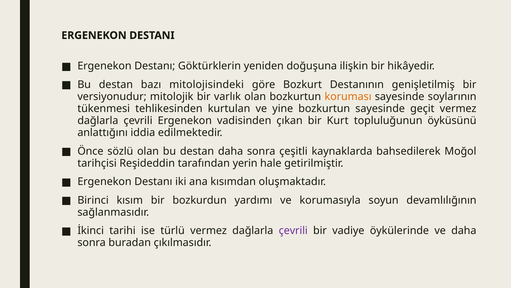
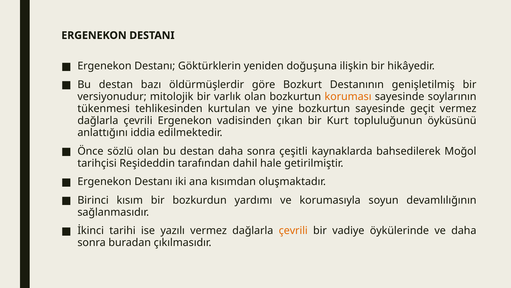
mitolojisindeki: mitolojisindeki -> öldürmüşlerdir
yerin: yerin -> dahil
türlü: türlü -> yazılı
çevrili at (293, 230) colour: purple -> orange
